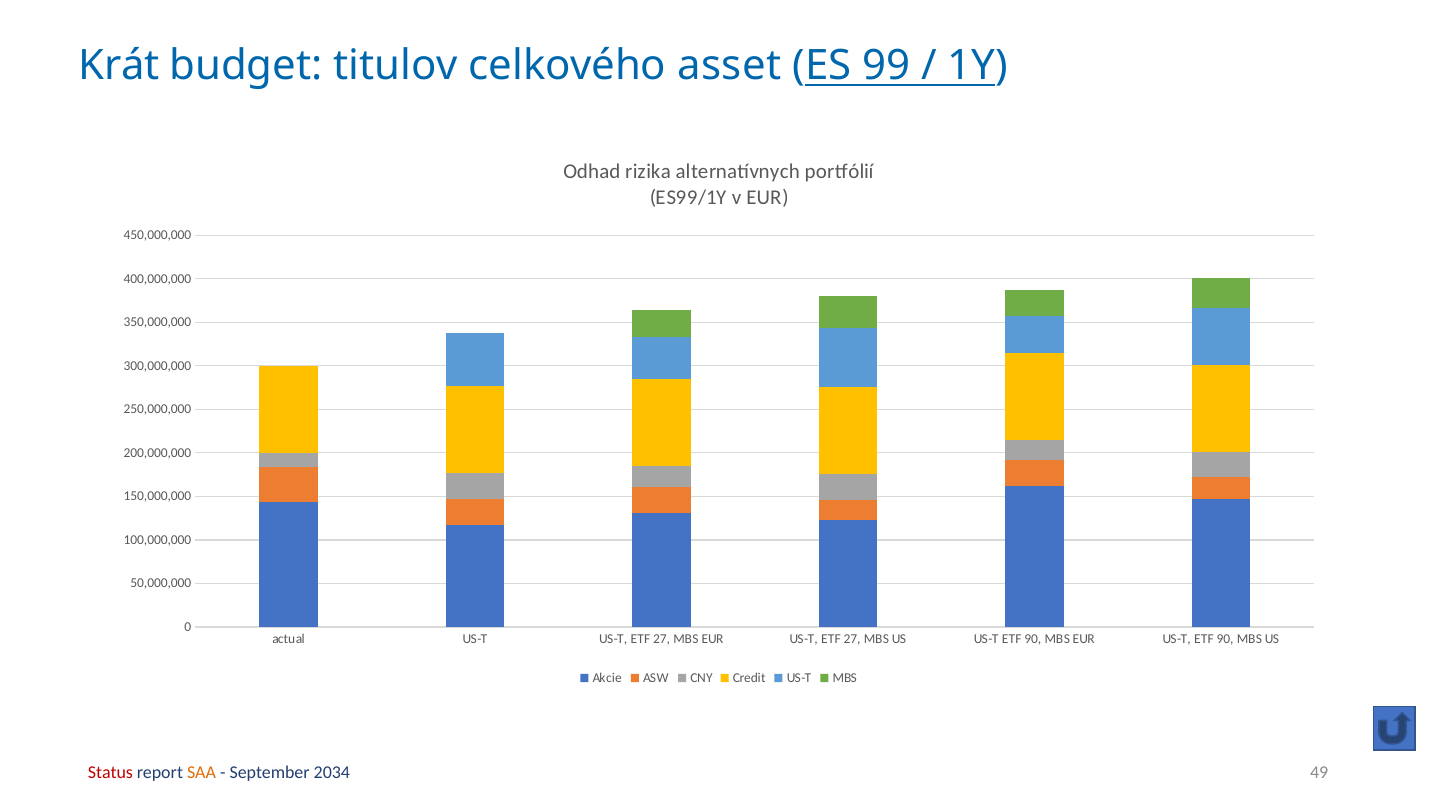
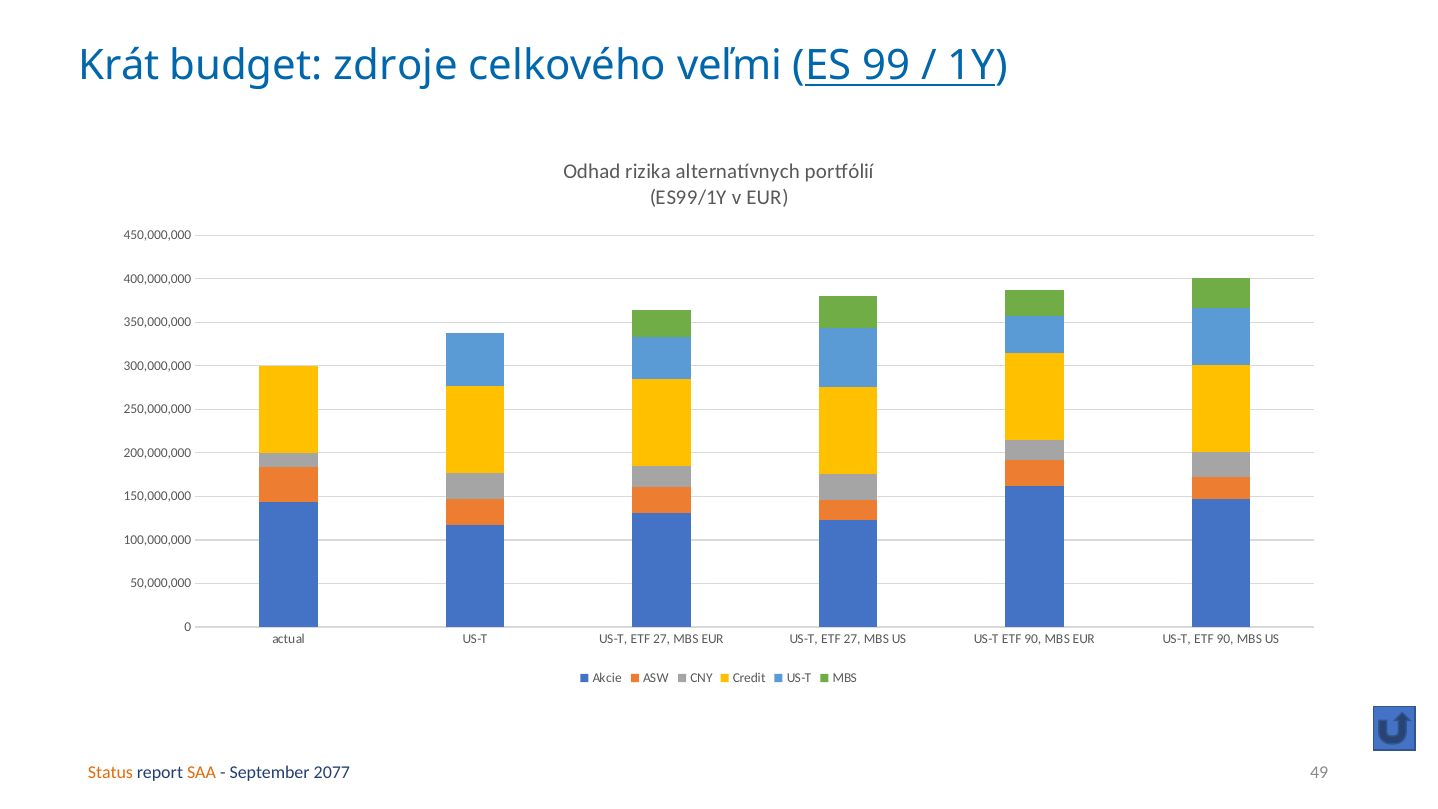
titulov: titulov -> zdroje
asset: asset -> veľmi
Status colour: red -> orange
2034: 2034 -> 2077
